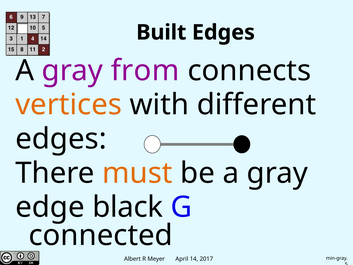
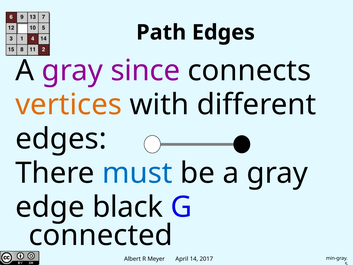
Built: Built -> Path
from: from -> since
must colour: orange -> blue
